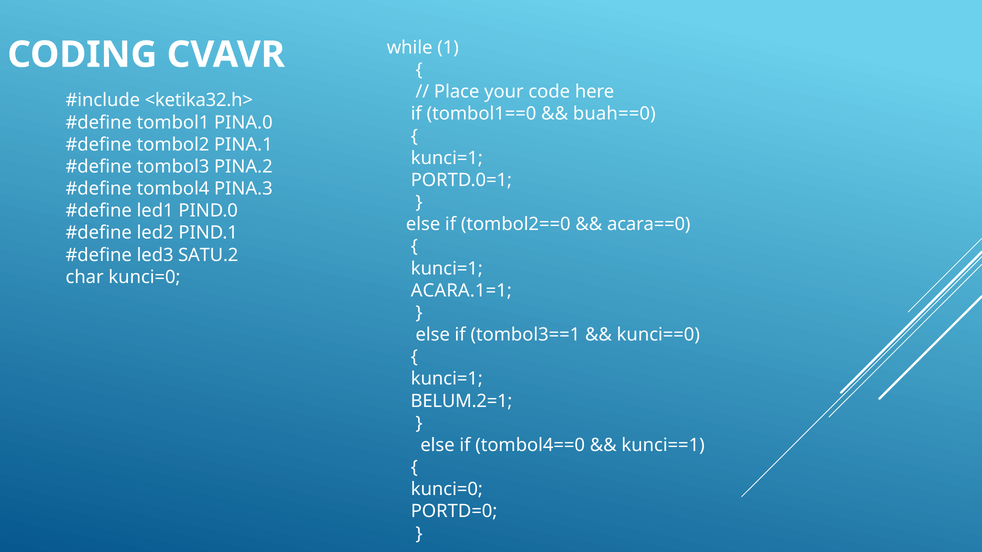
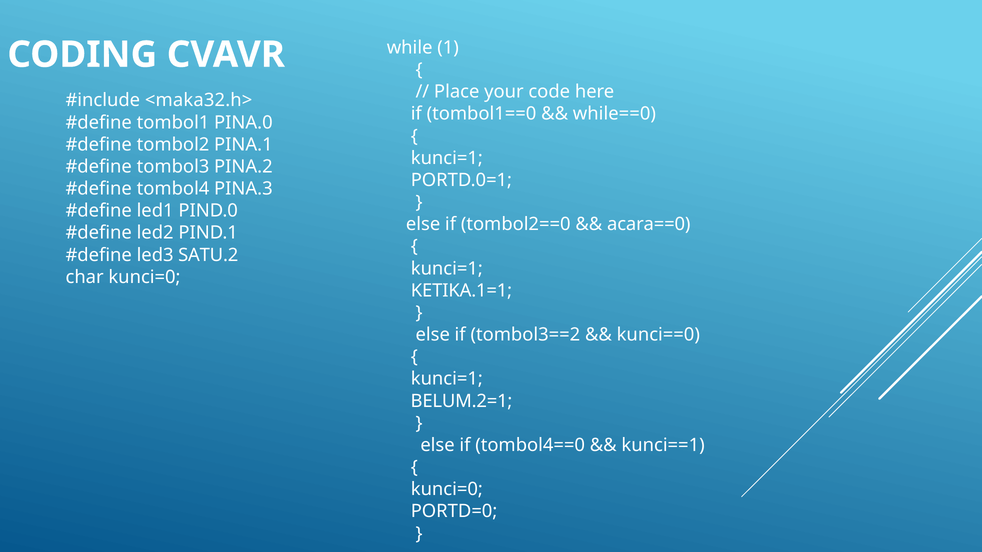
<ketika32.h>: <ketika32.h> -> <maka32.h>
buah==0: buah==0 -> while==0
ACARA.1=1: ACARA.1=1 -> KETIKA.1=1
tombol3==1: tombol3==1 -> tombol3==2
